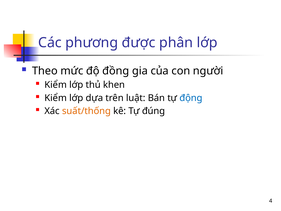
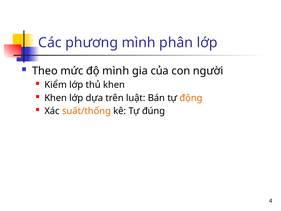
phương được: được -> mình
độ đồng: đồng -> mình
Kiểm at (56, 98): Kiểm -> Khen
động colour: blue -> orange
